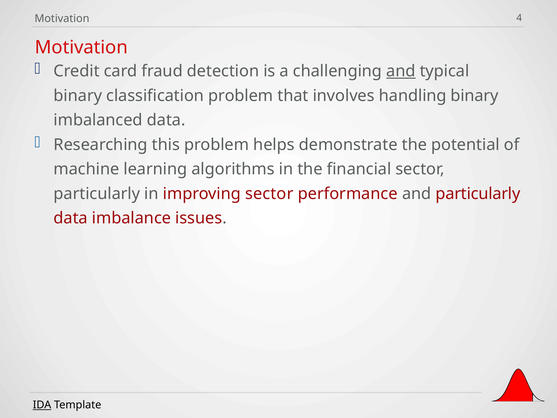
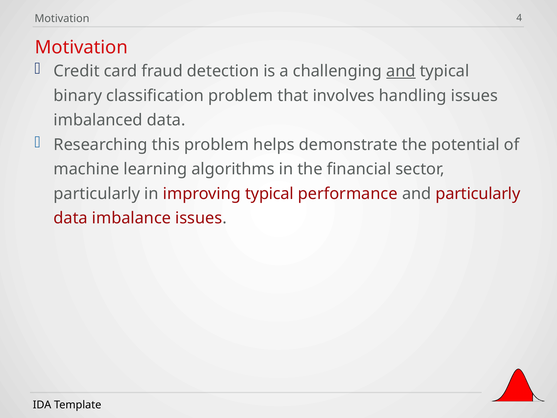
handling binary: binary -> issues
improving sector: sector -> typical
IDA underline: present -> none
